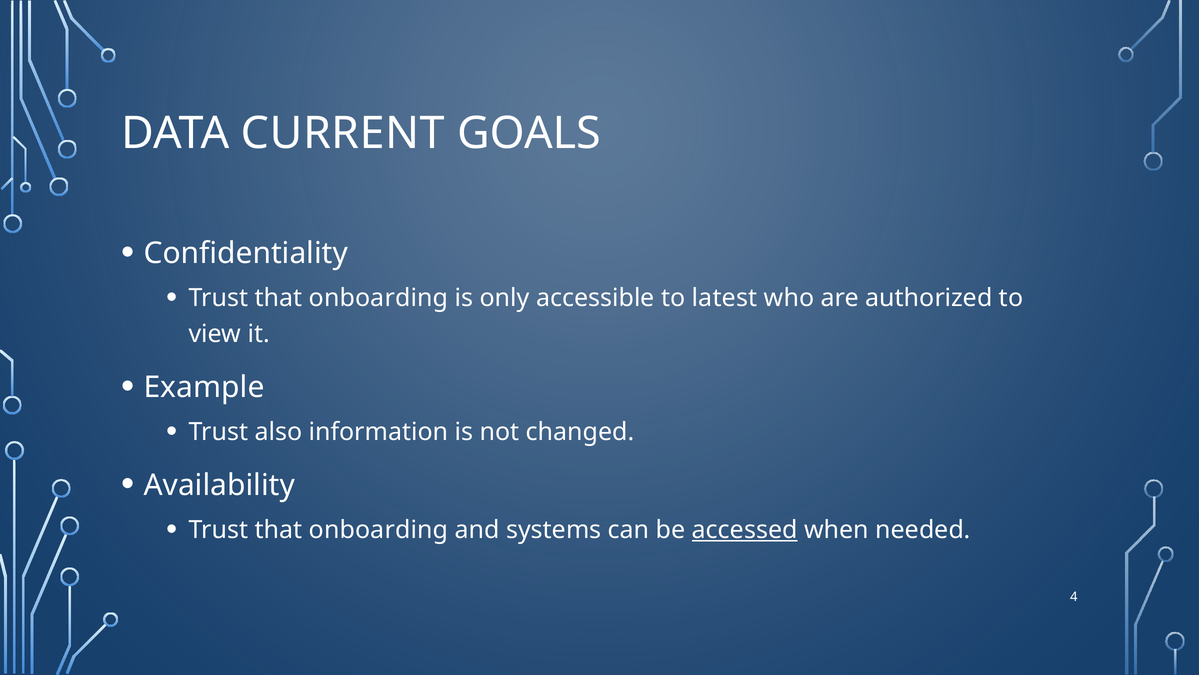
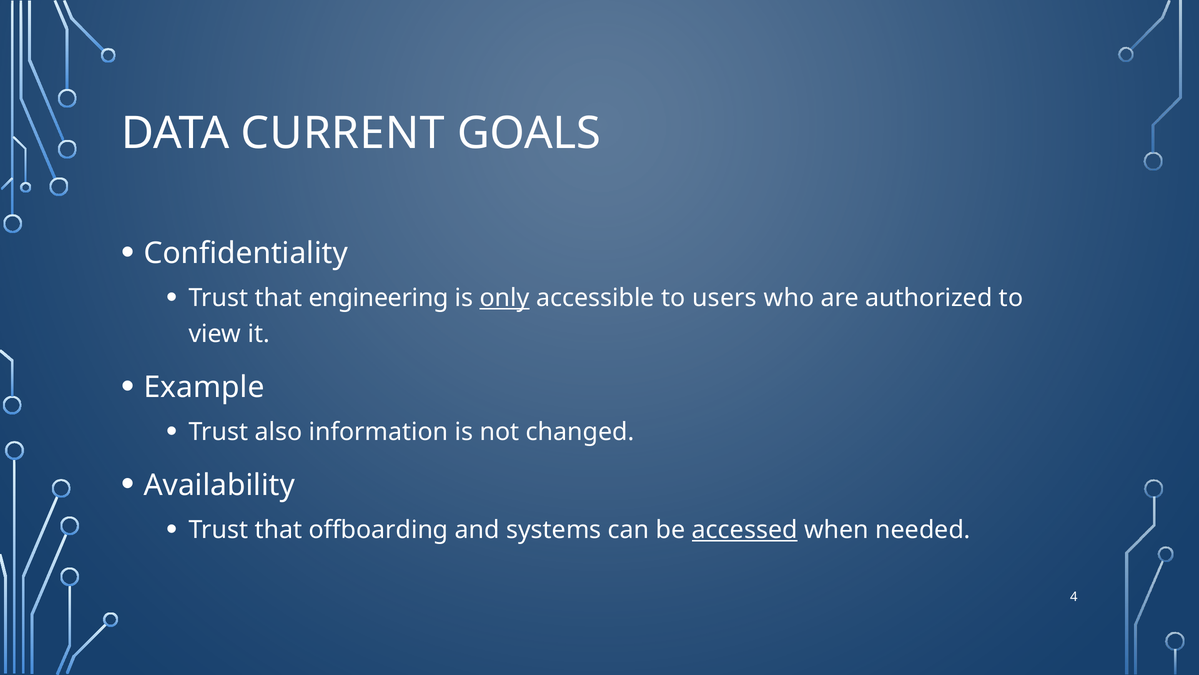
onboarding at (378, 298): onboarding -> engineering
only underline: none -> present
latest: latest -> users
onboarding at (378, 530): onboarding -> offboarding
